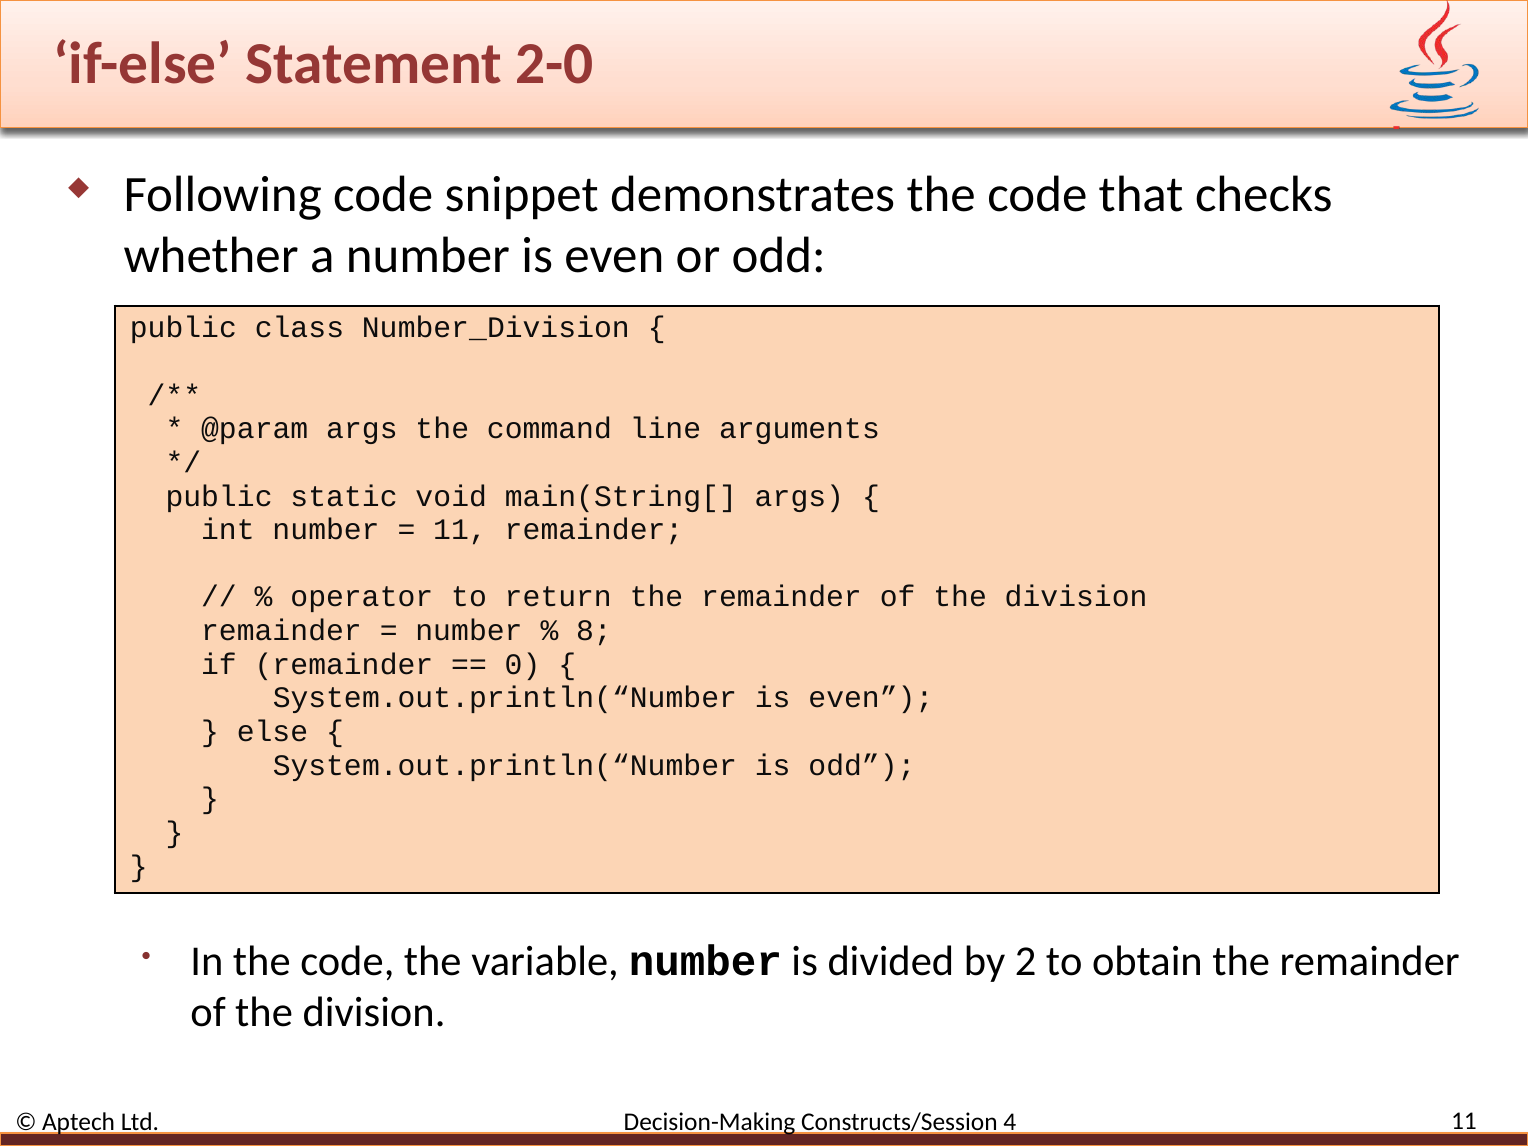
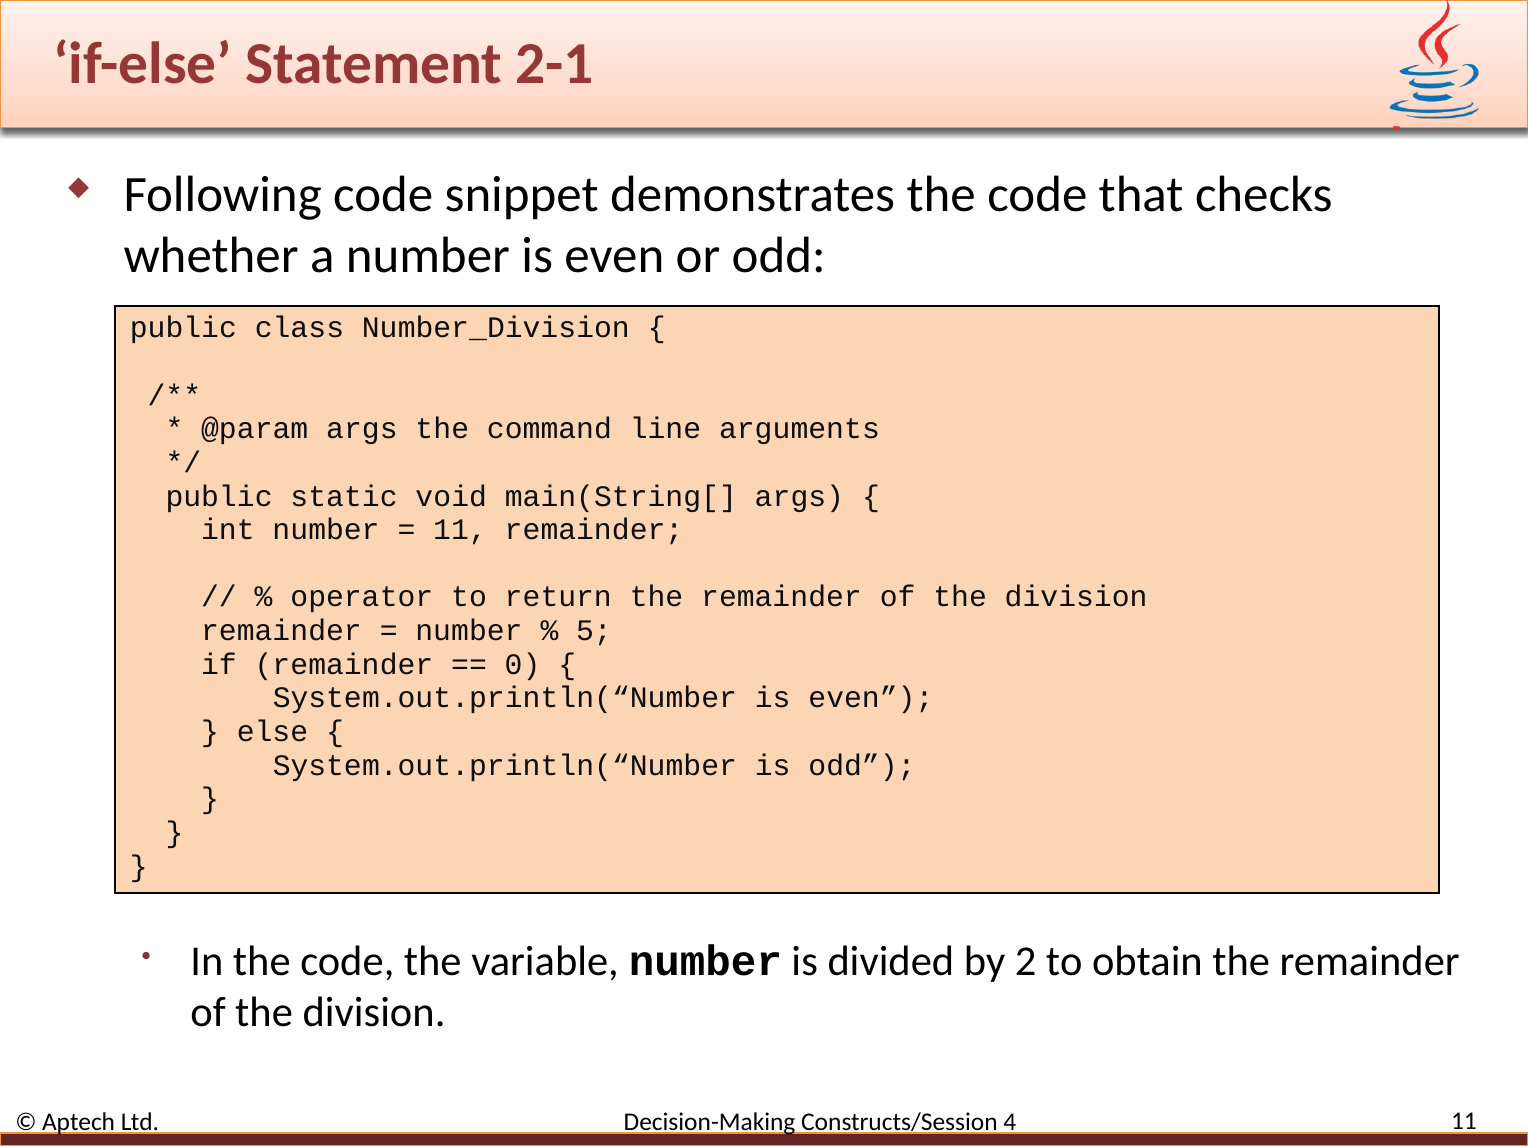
2-0: 2-0 -> 2-1
8: 8 -> 5
